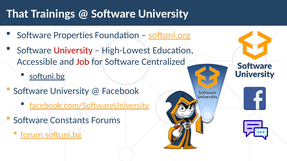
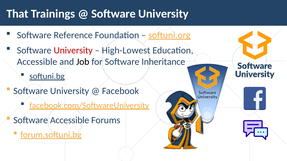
Properties: Properties -> Reference
Job colour: red -> black
Centralized: Centralized -> Inheritance
Software Constants: Constants -> Accessible
